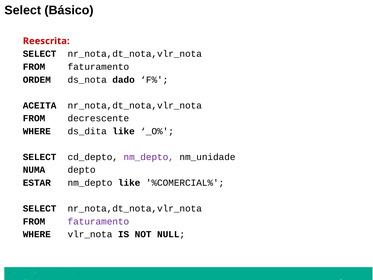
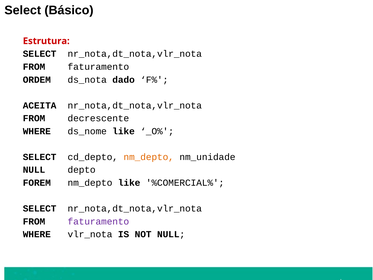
Reescrita: Reescrita -> Estrutura
ds_dita: ds_dita -> ds_nome
nm_depto at (149, 157) colour: purple -> orange
NUMA at (34, 170): NUMA -> NULL
ESTAR: ESTAR -> FOREM
